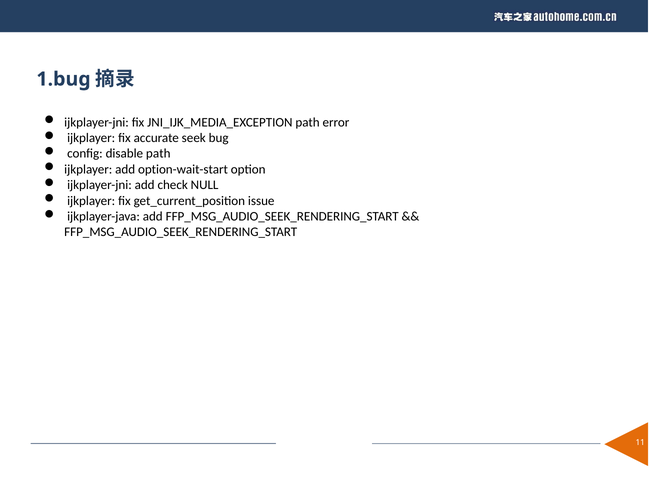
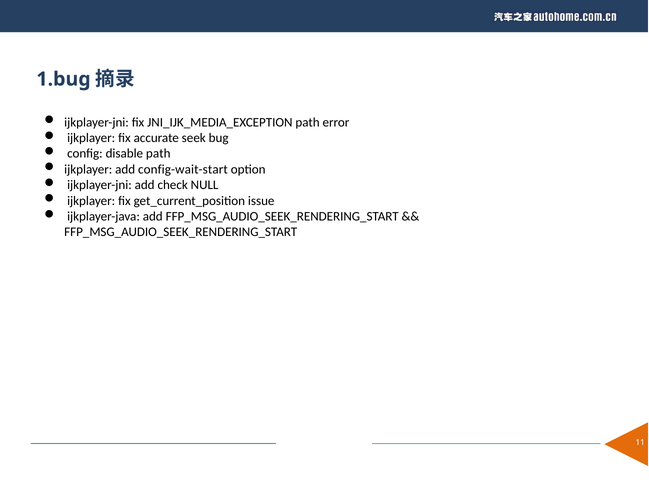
option-wait-start: option-wait-start -> config-wait-start
